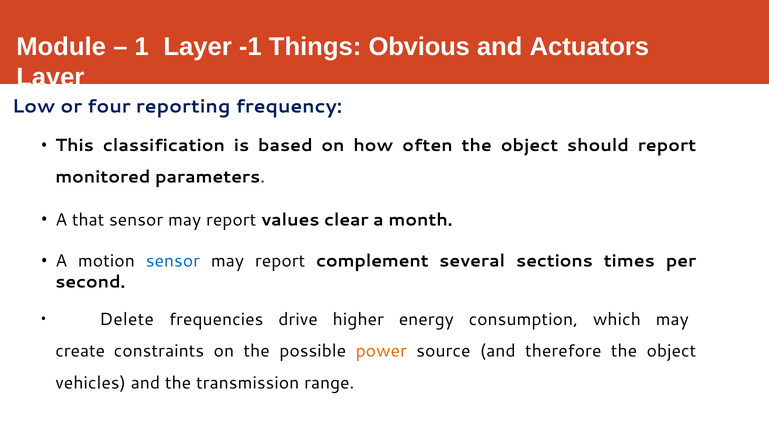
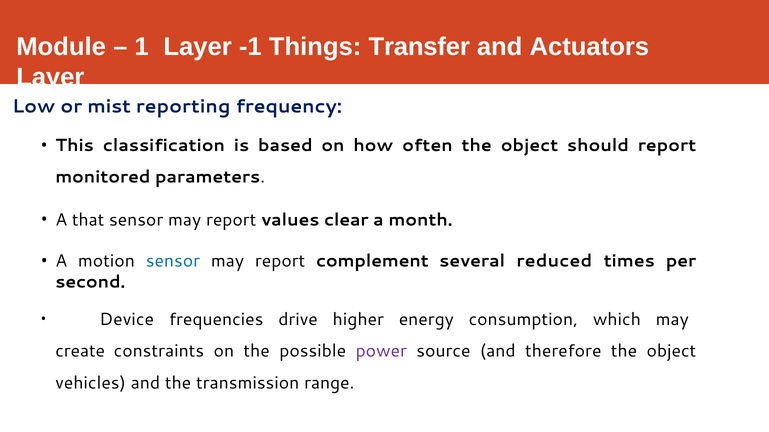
Obvious: Obvious -> Transfer
four: four -> mist
sections: sections -> reduced
Delete: Delete -> Device
power colour: orange -> purple
